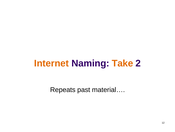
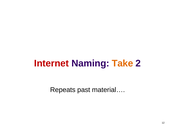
Internet colour: orange -> red
